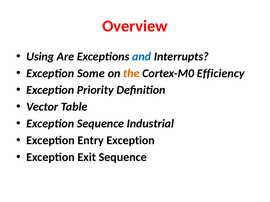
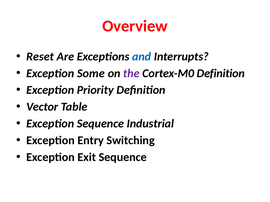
Using: Using -> Reset
the colour: orange -> purple
Cortex-M0 Efficiency: Efficiency -> Definition
Entry Exception: Exception -> Switching
